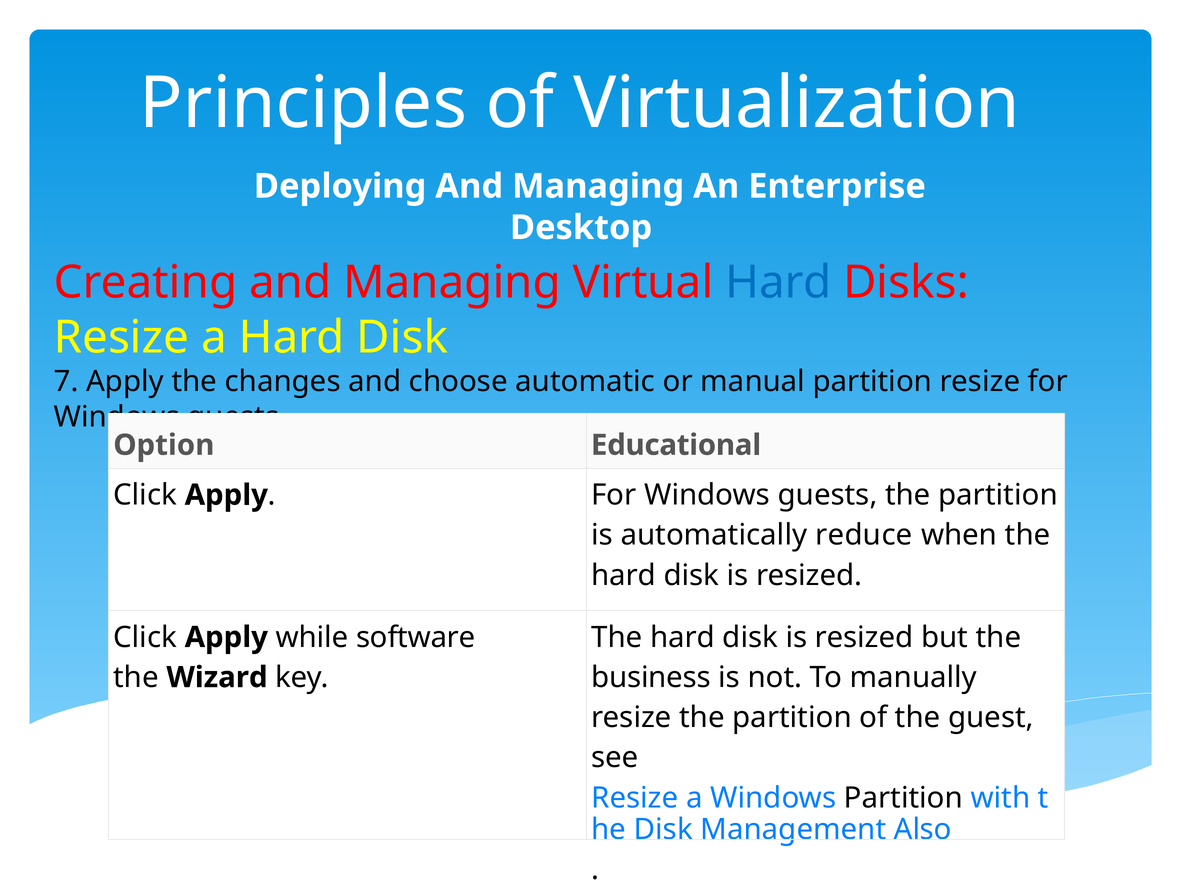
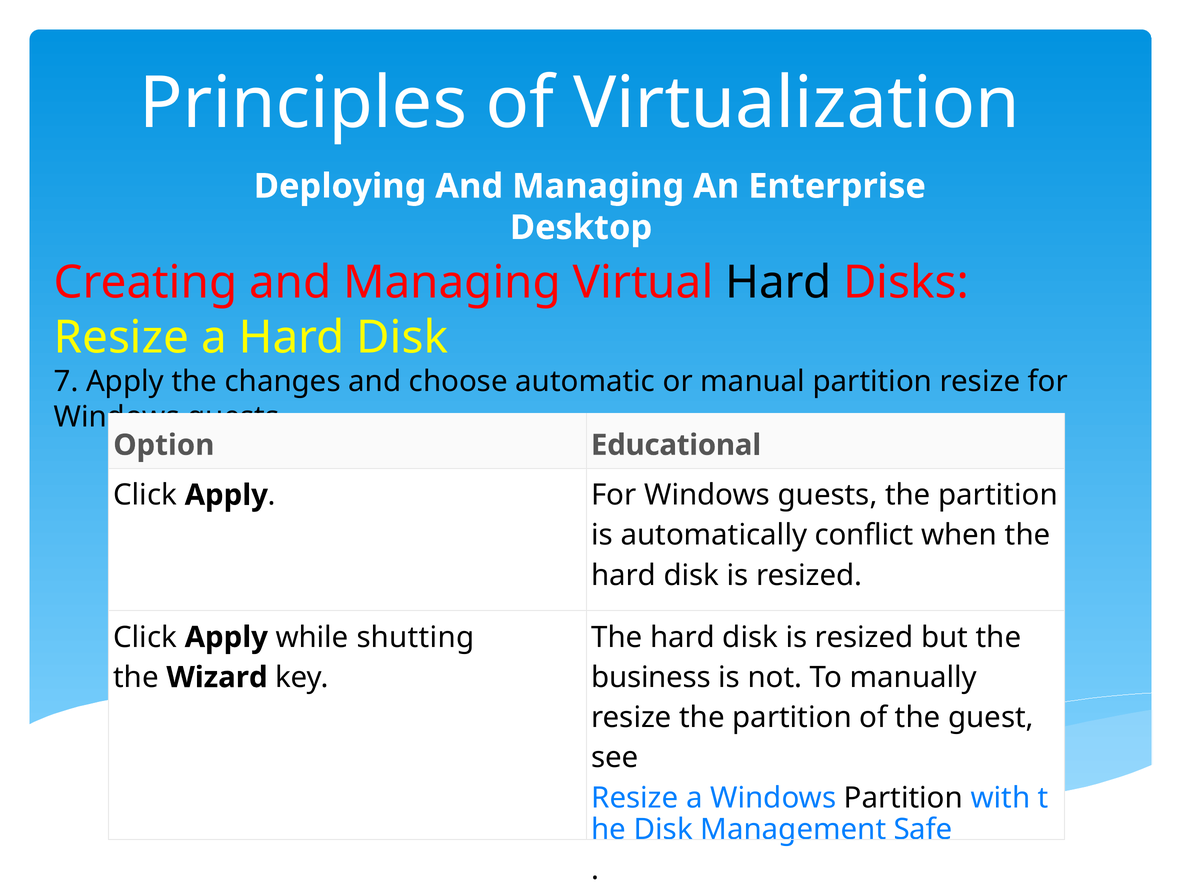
Hard at (778, 282) colour: blue -> black
reduce: reduce -> conflict
software: software -> shutting
Also: Also -> Safe
